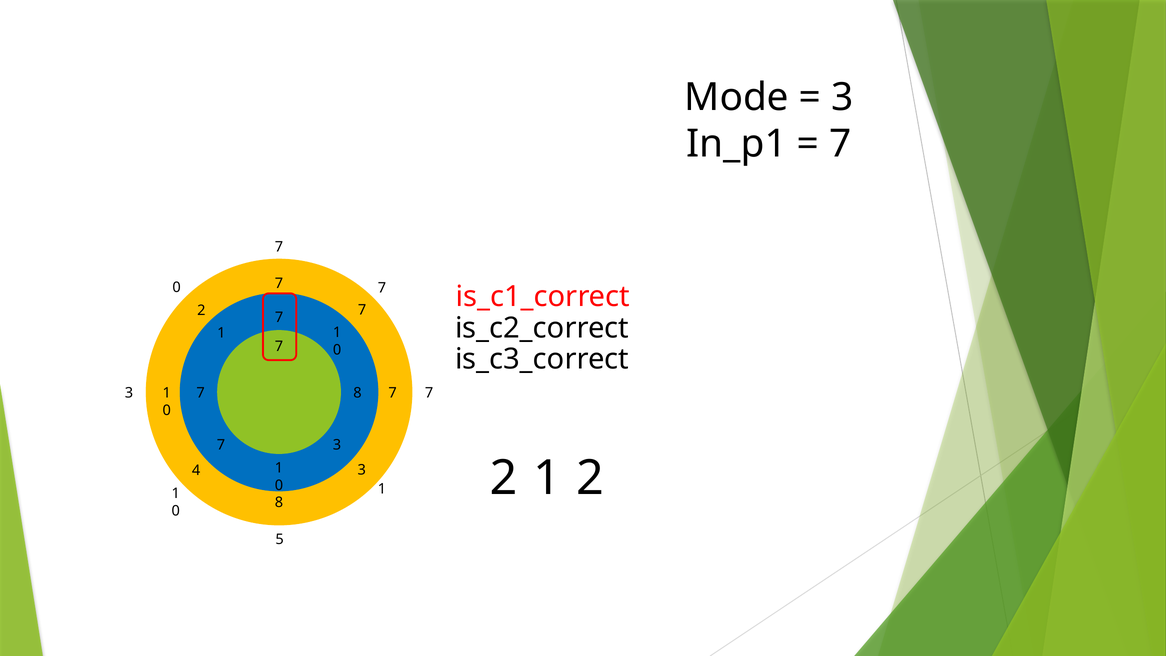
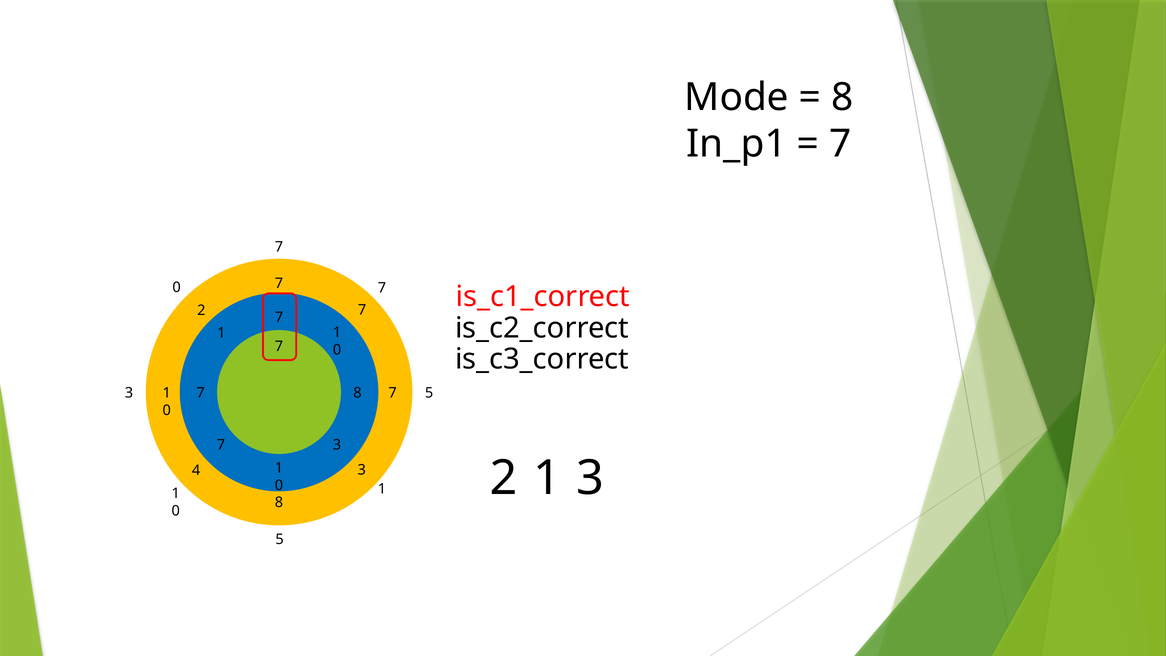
3 at (843, 97): 3 -> 8
7 at (429, 393): 7 -> 5
1 2: 2 -> 3
